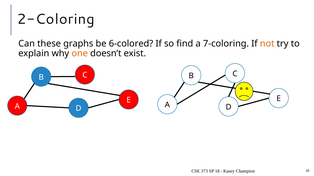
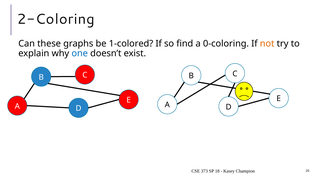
6-colored: 6-colored -> 1-colored
7-coloring: 7-coloring -> 0-coloring
one colour: orange -> blue
